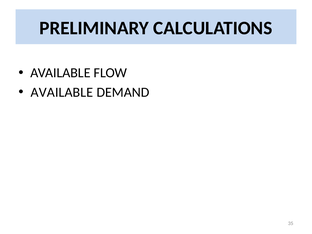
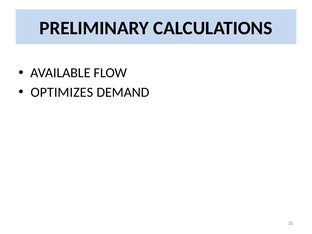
AVAILABLE at (62, 92): AVAILABLE -> OPTIMIZES
